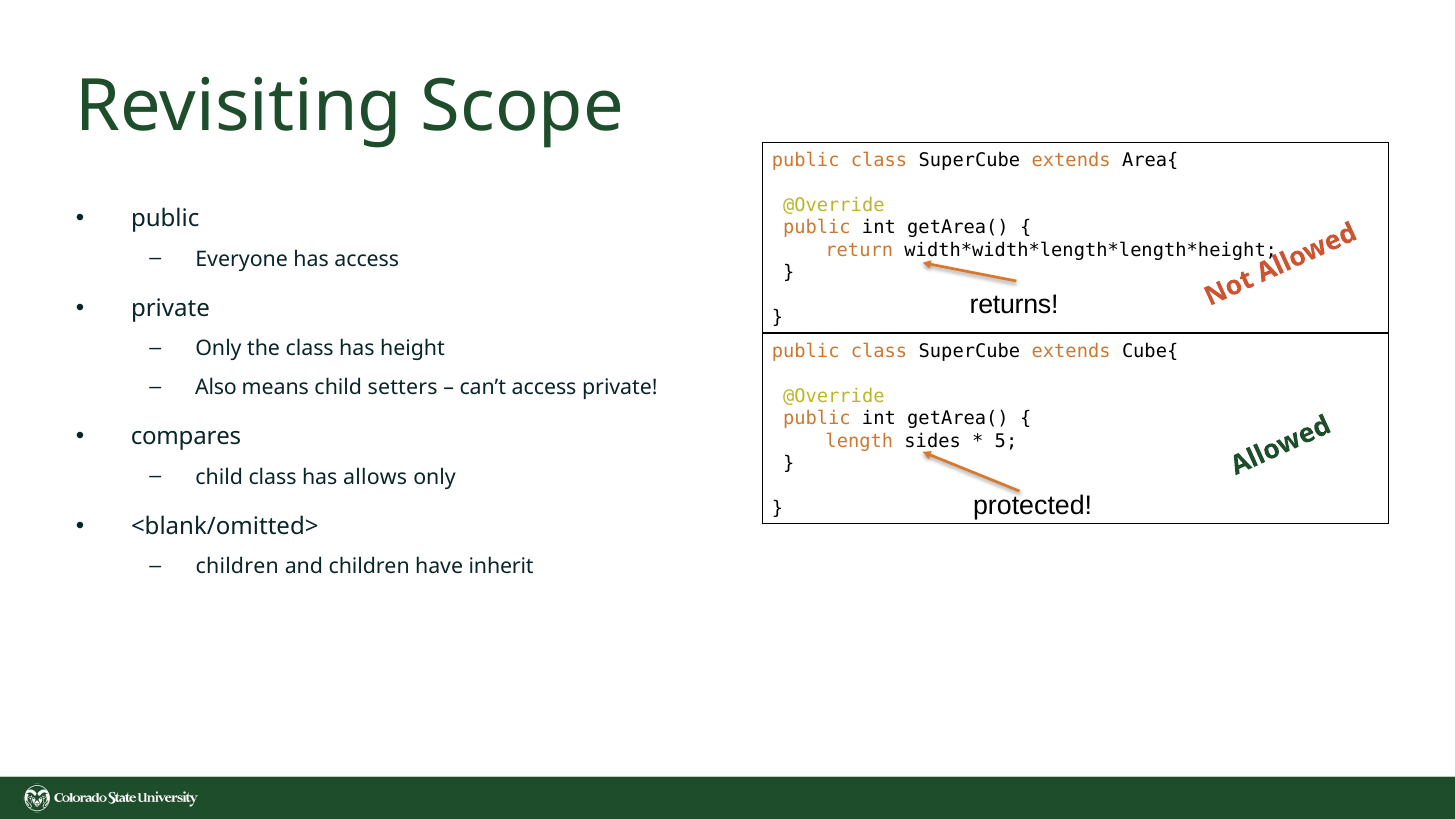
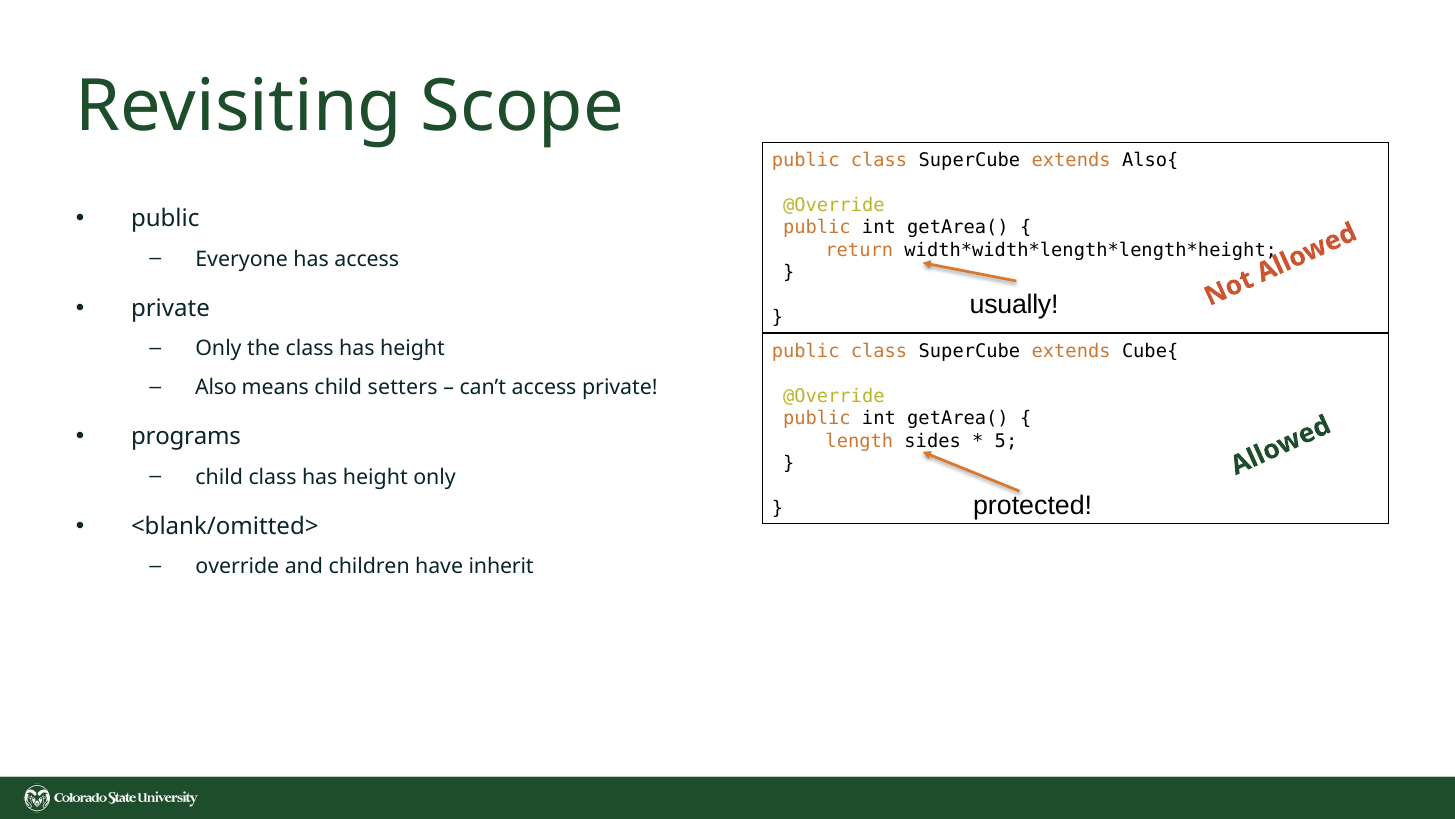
Area{: Area{ -> Also{
returns: returns -> usually
compares: compares -> programs
child class has allows: allows -> height
children at (237, 566): children -> override
